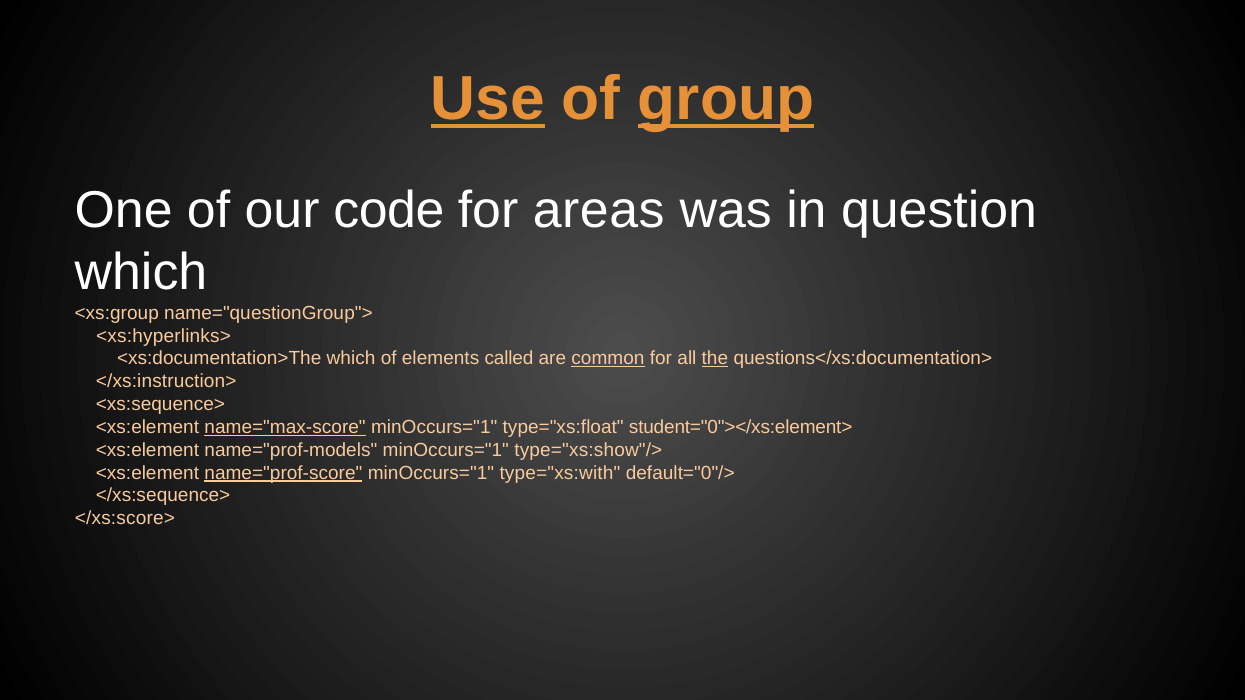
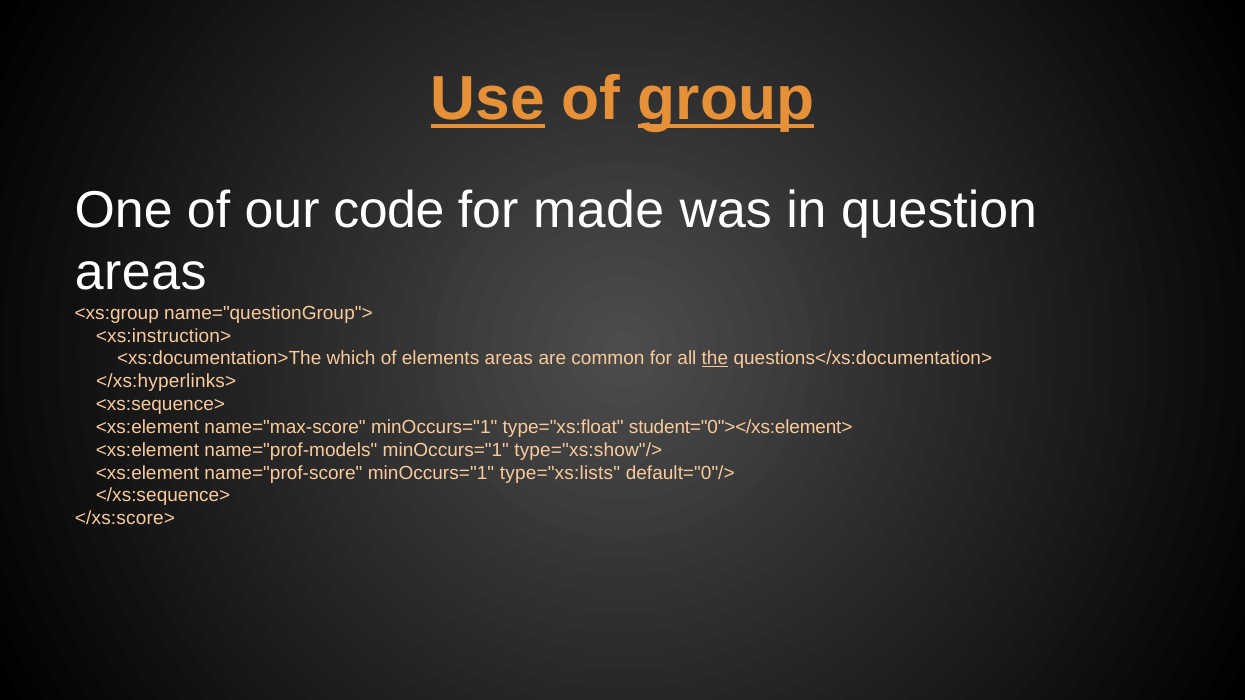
areas: areas -> made
which at (141, 273): which -> areas
<xs:hyperlinks>: <xs:hyperlinks> -> <xs:instruction>
elements called: called -> areas
common underline: present -> none
</xs:instruction>: </xs:instruction> -> </xs:hyperlinks>
name="max-score underline: present -> none
name="prof-score underline: present -> none
type="xs:with: type="xs:with -> type="xs:lists
